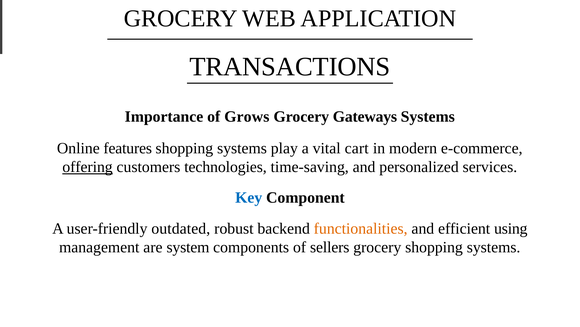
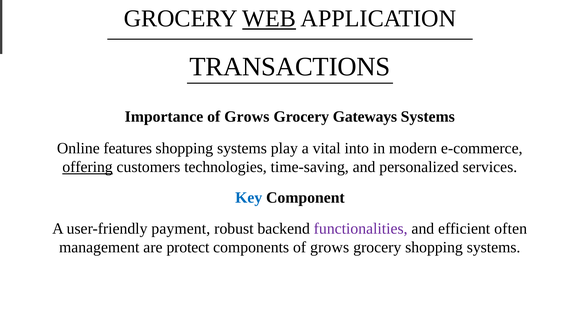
WEB underline: none -> present
cart: cart -> into
outdated: outdated -> payment
functionalities colour: orange -> purple
using: using -> often
system: system -> protect
components of sellers: sellers -> grows
